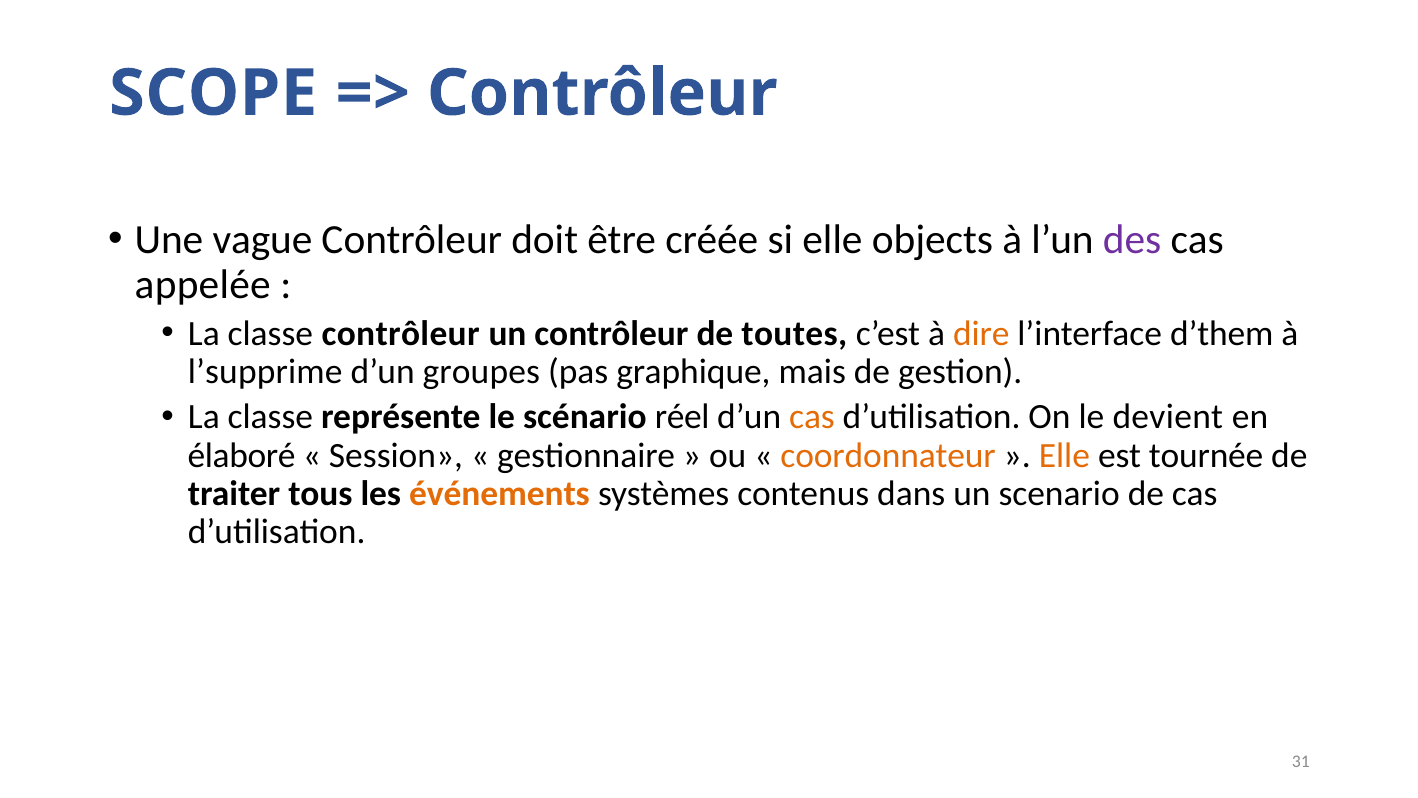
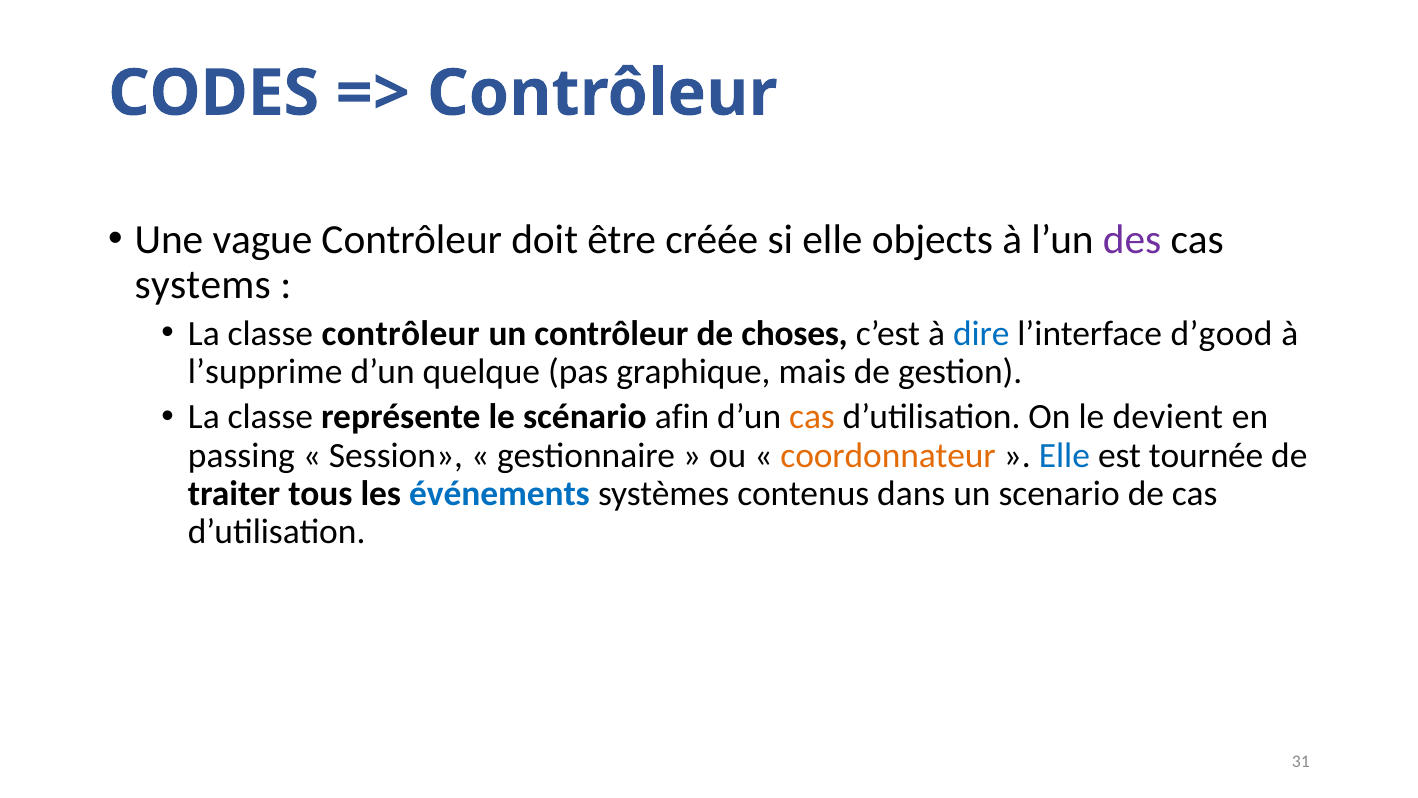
SCOPE: SCOPE -> CODES
appelée: appelée -> systems
toutes: toutes -> choses
dire colour: orange -> blue
d’them: d’them -> d’good
groupes: groupes -> quelque
réel: réel -> afin
élaboré: élaboré -> passing
Elle at (1064, 455) colour: orange -> blue
événements colour: orange -> blue
